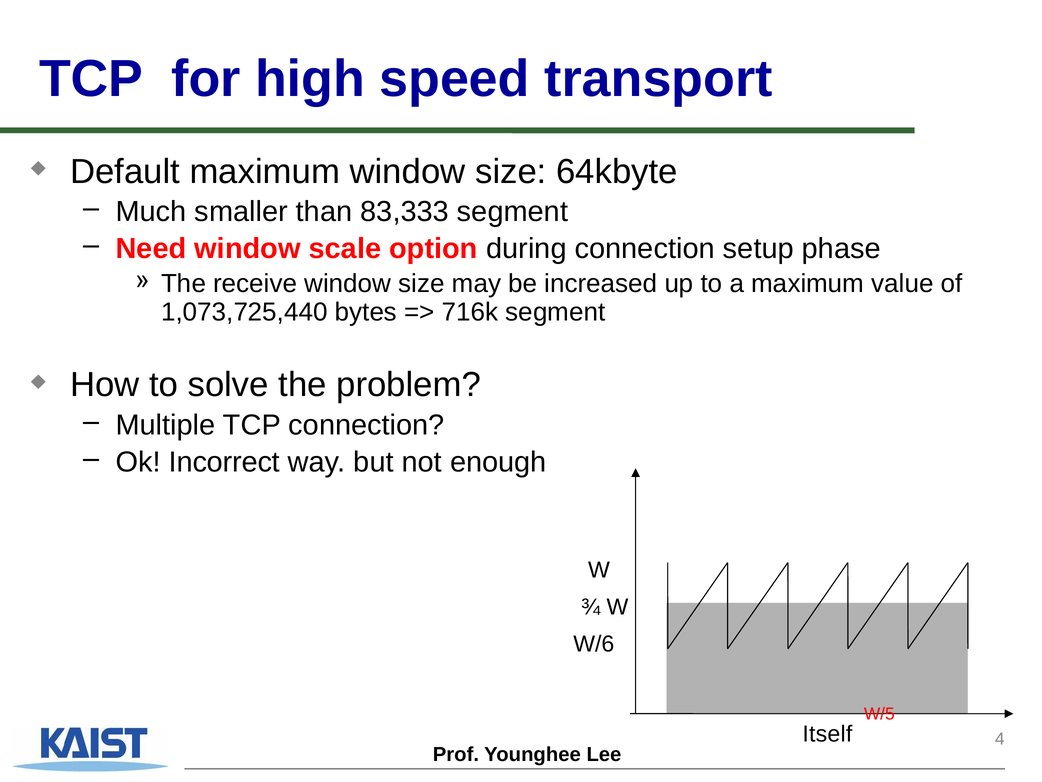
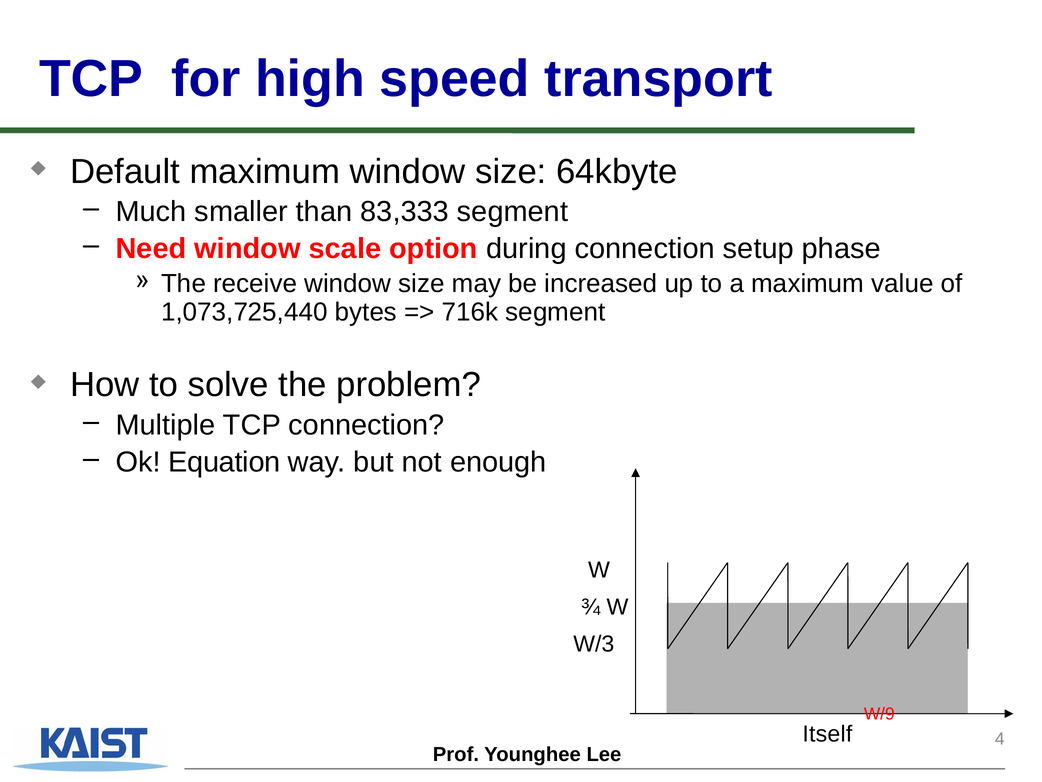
Incorrect: Incorrect -> Equation
W/6: W/6 -> W/3
W/5: W/5 -> W/9
